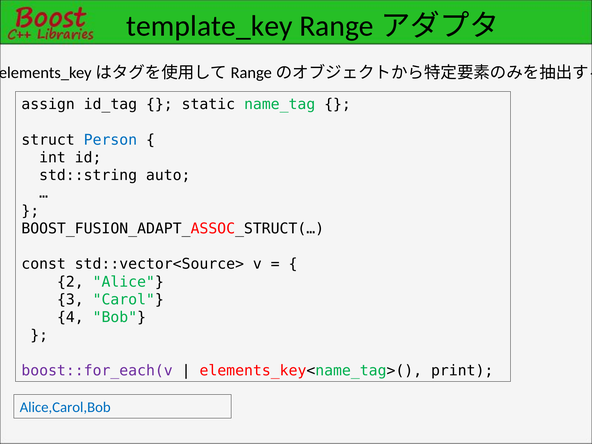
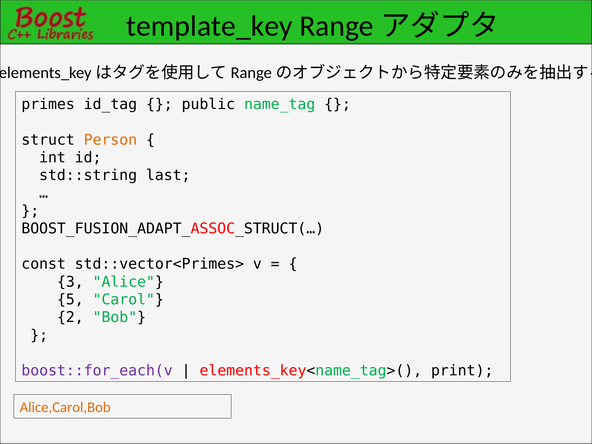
assign: assign -> primes
static: static -> public
Person colour: blue -> orange
auto: auto -> last
std::vector<Source>: std::vector<Source> -> std::vector<Primes>
2: 2 -> 3
3: 3 -> 5
4: 4 -> 2
Alice,Carol,Bob colour: blue -> orange
